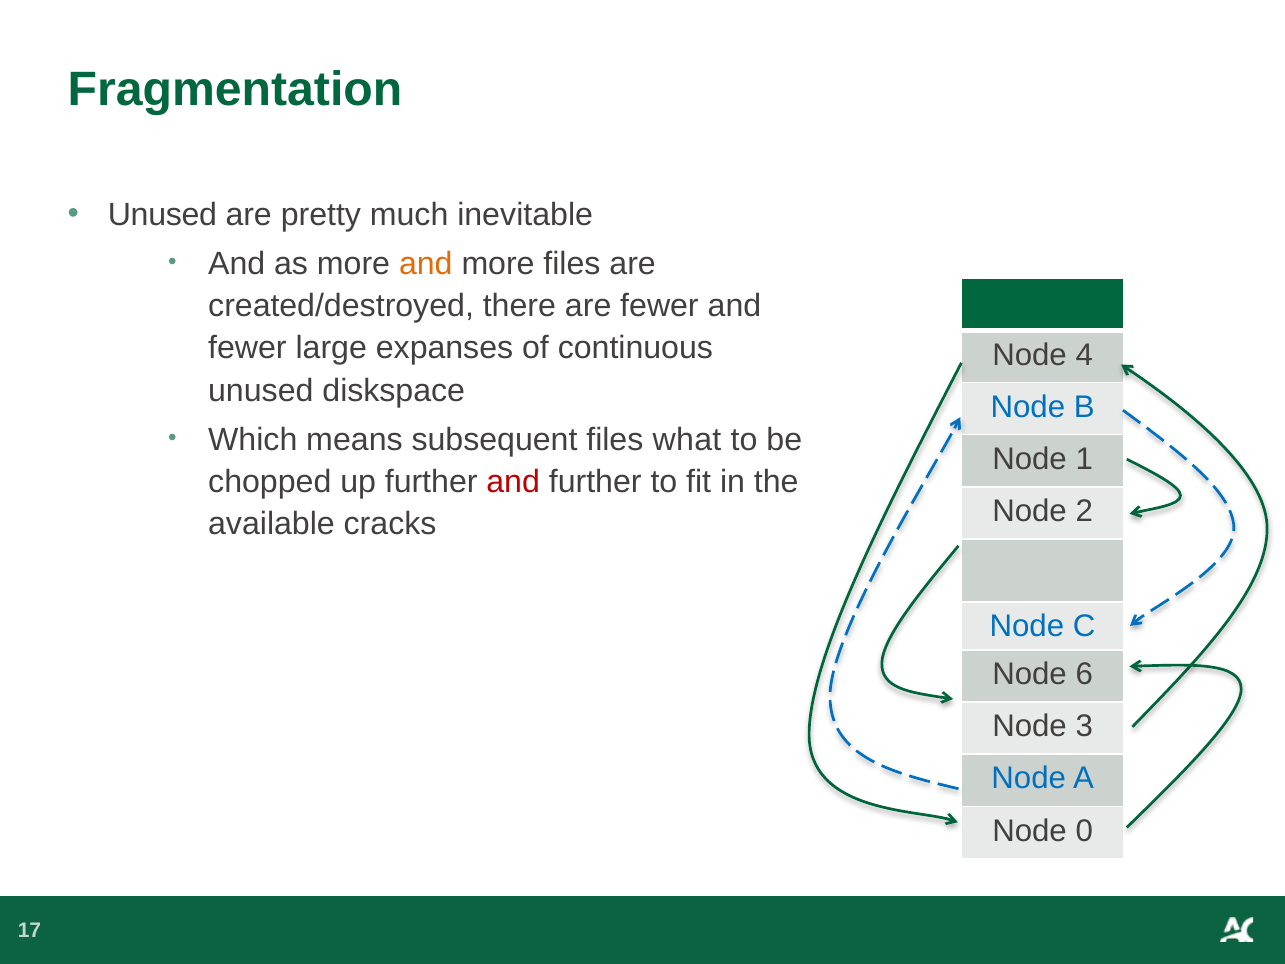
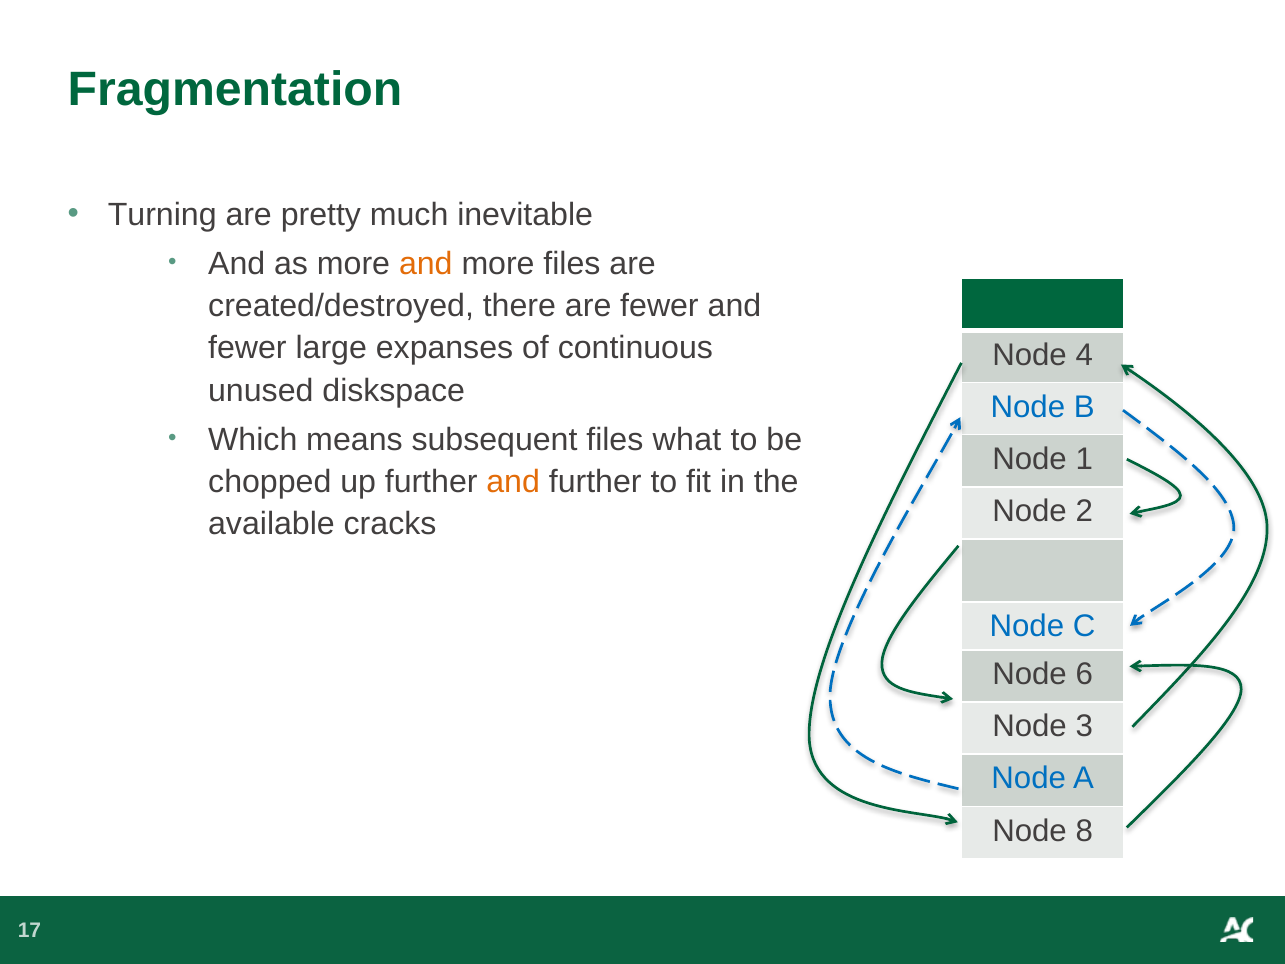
Unused at (162, 215): Unused -> Turning
and at (513, 482) colour: red -> orange
0: 0 -> 8
